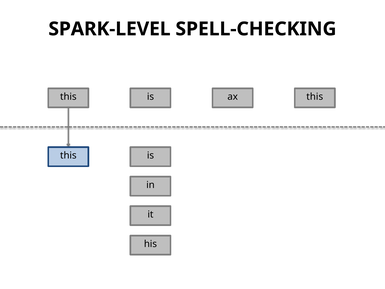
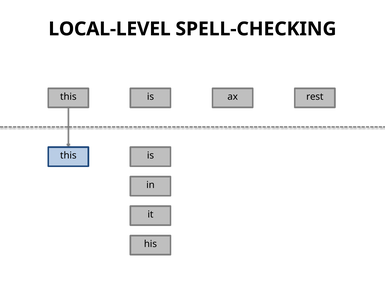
SPARK-LEVEL: SPARK-LEVEL -> LOCAL-LEVEL
ax this: this -> rest
